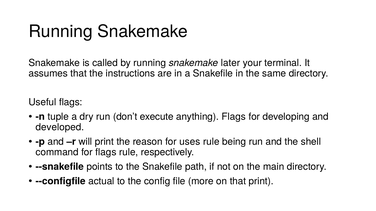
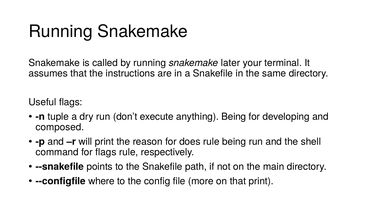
anything Flags: Flags -> Being
developed: developed -> composed
uses: uses -> does
actual: actual -> where
